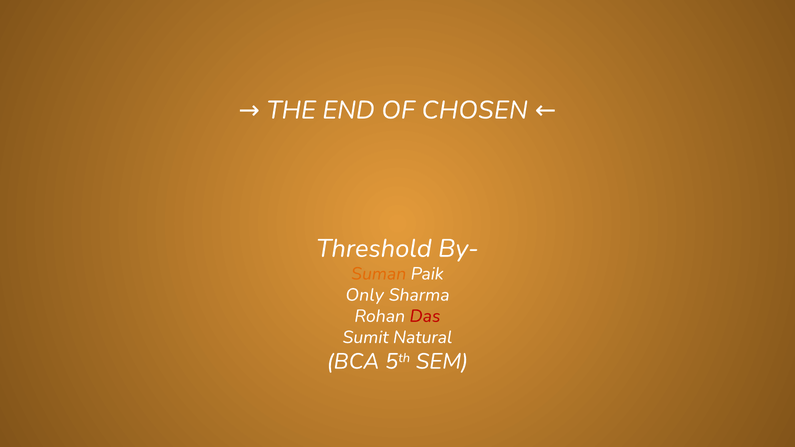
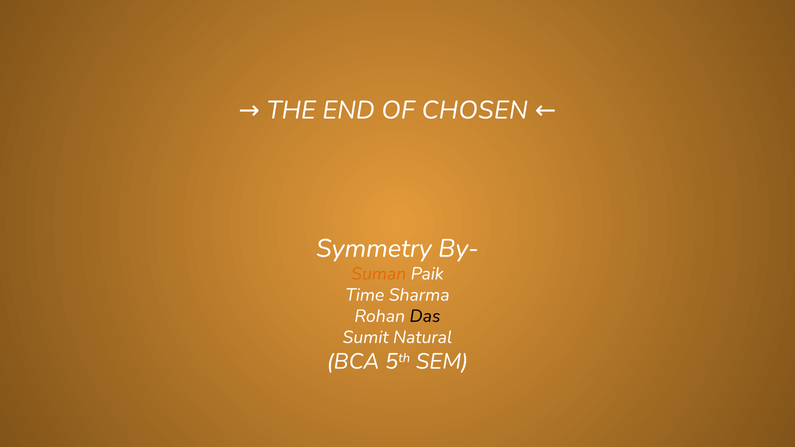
Threshold: Threshold -> Symmetry
Only: Only -> Time
Das colour: red -> black
